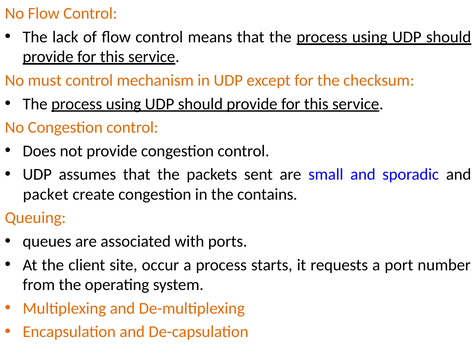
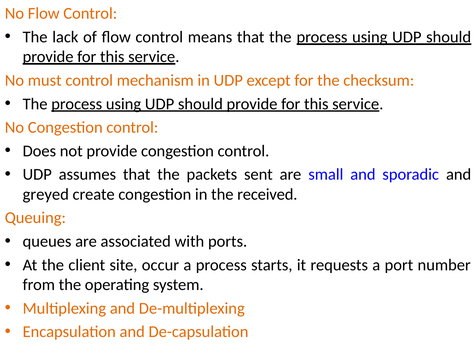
packet: packet -> greyed
contains: contains -> received
